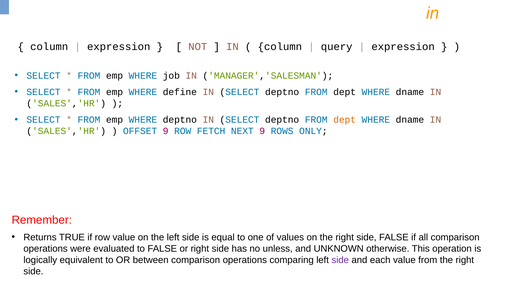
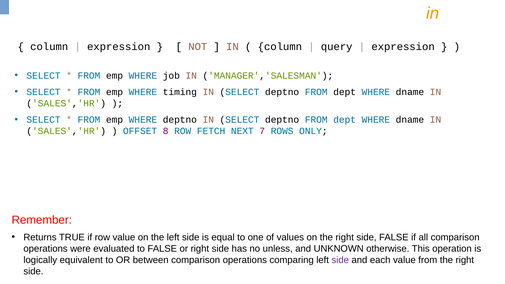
define: define -> timing
dept at (345, 120) colour: orange -> blue
OFFSET 9: 9 -> 8
NEXT 9: 9 -> 7
